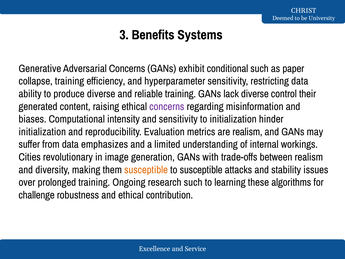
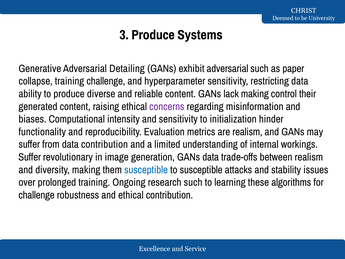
3 Benefits: Benefits -> Produce
Adversarial Concerns: Concerns -> Detailing
exhibit conditional: conditional -> adversarial
training efficiency: efficiency -> challenge
reliable training: training -> content
lack diverse: diverse -> making
initialization at (42, 132): initialization -> functionality
data emphasizes: emphasizes -> contribution
Cities at (30, 157): Cities -> Suffer
GANs with: with -> data
susceptible at (146, 170) colour: orange -> blue
